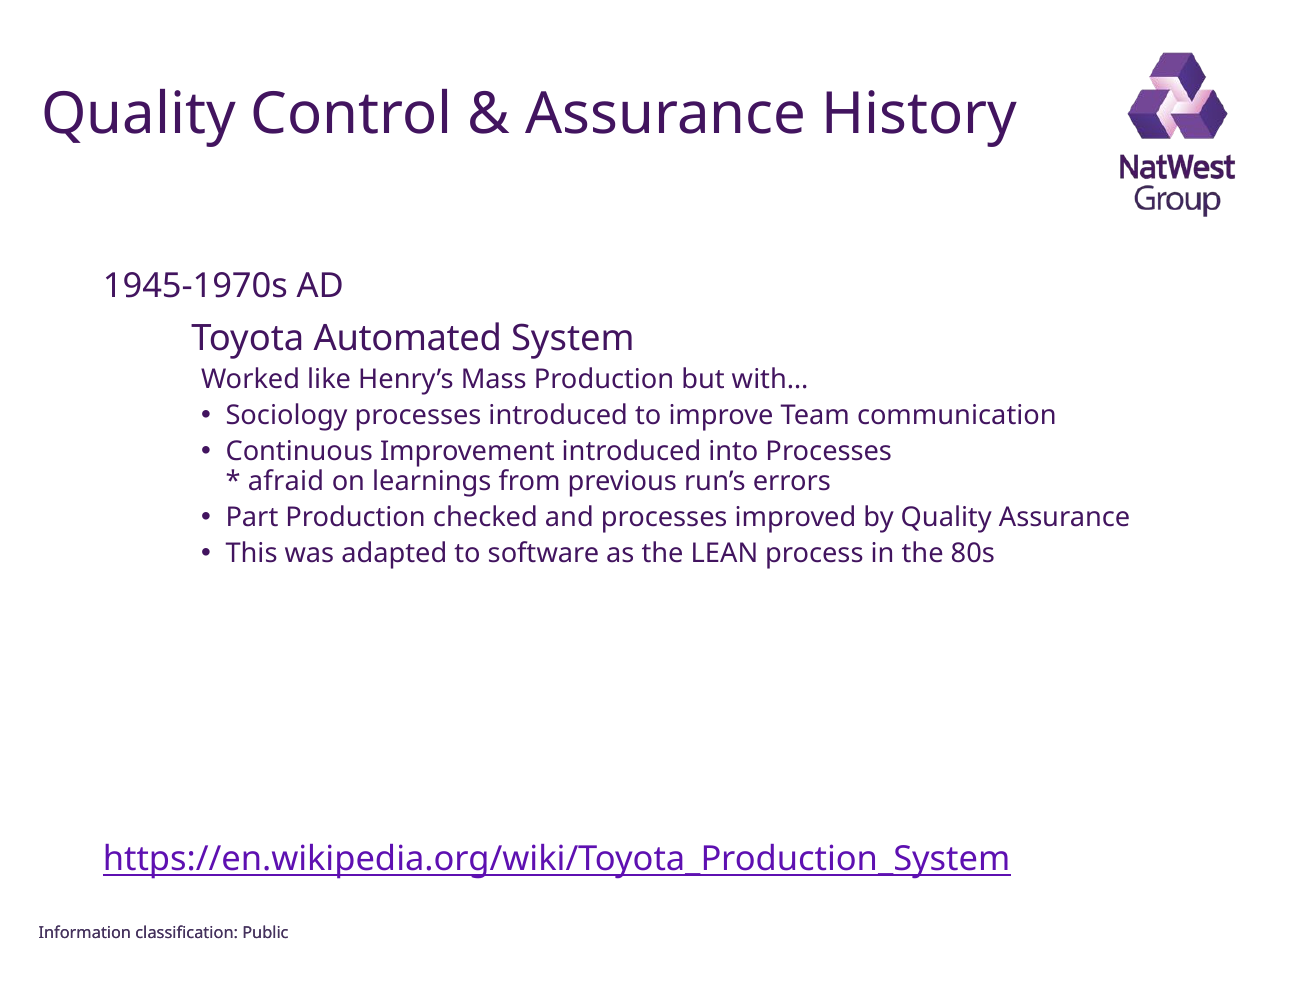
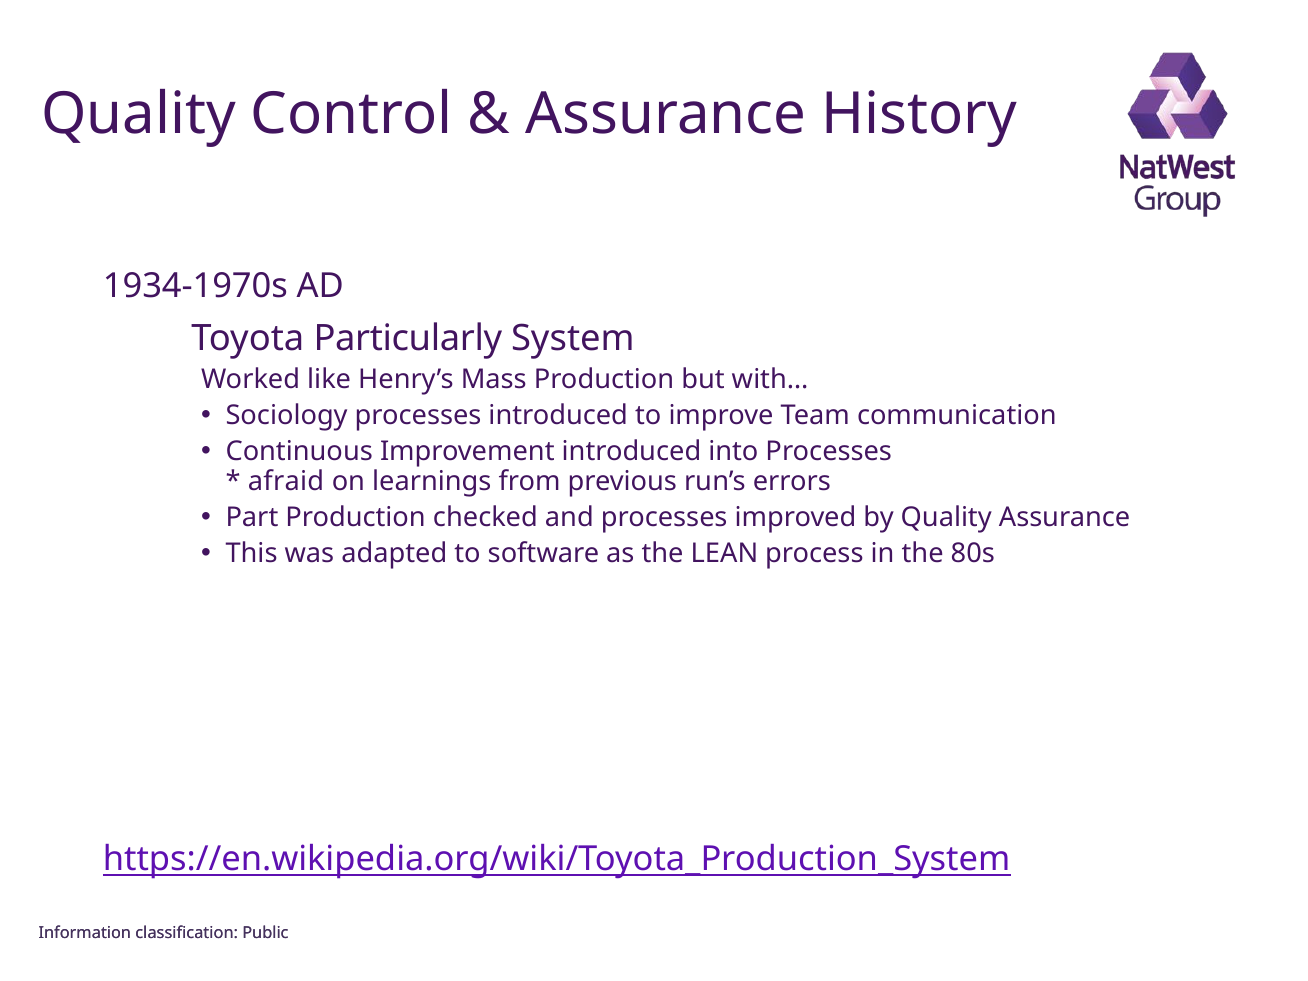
1945-1970s: 1945-1970s -> 1934-1970s
Automated: Automated -> Particularly
